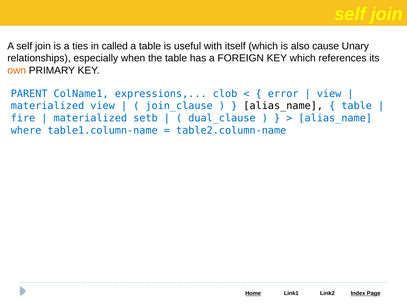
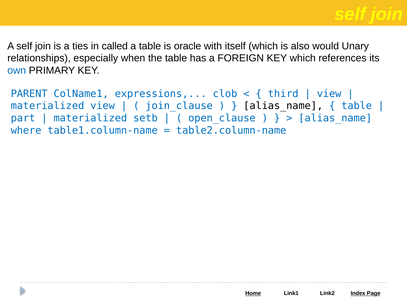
useful: useful -> oracle
cause: cause -> would
own colour: orange -> blue
error: error -> third
fire: fire -> part
dual_clause: dual_clause -> open_clause
